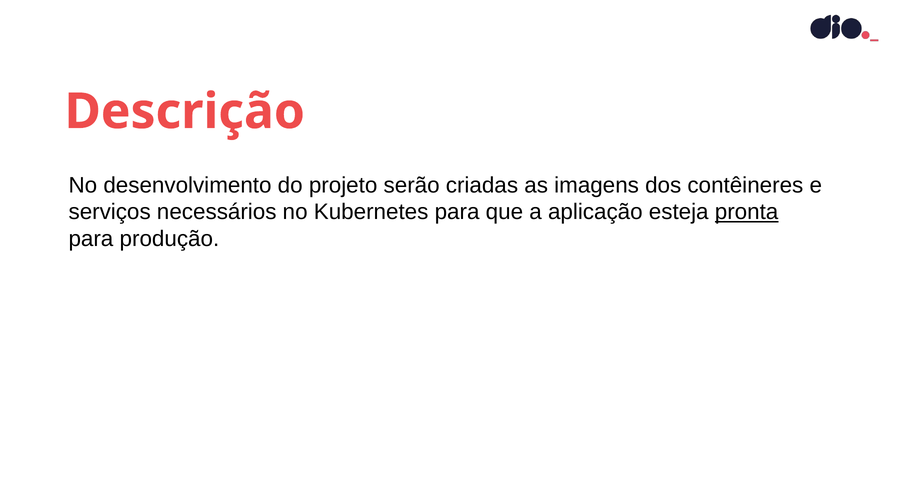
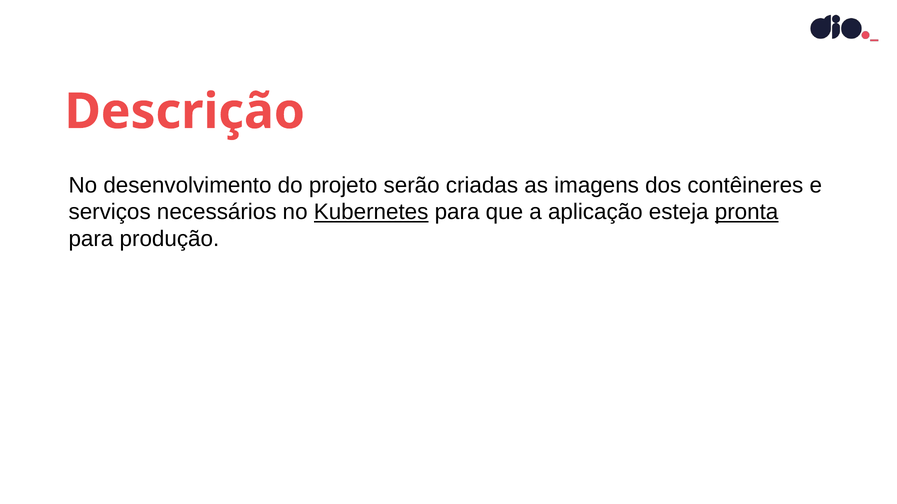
Kubernetes underline: none -> present
